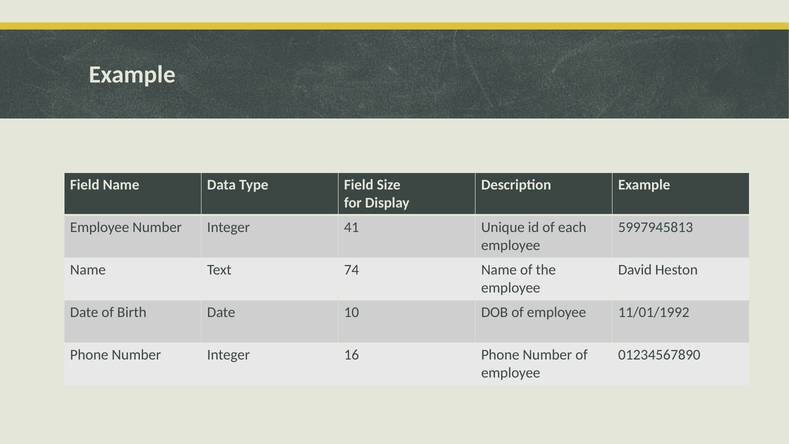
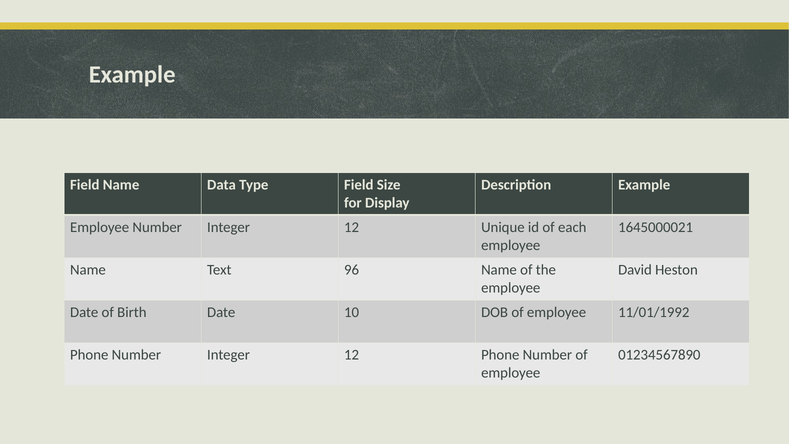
Employee Number Integer 41: 41 -> 12
5997945813: 5997945813 -> 1645000021
74: 74 -> 96
Phone Number Integer 16: 16 -> 12
